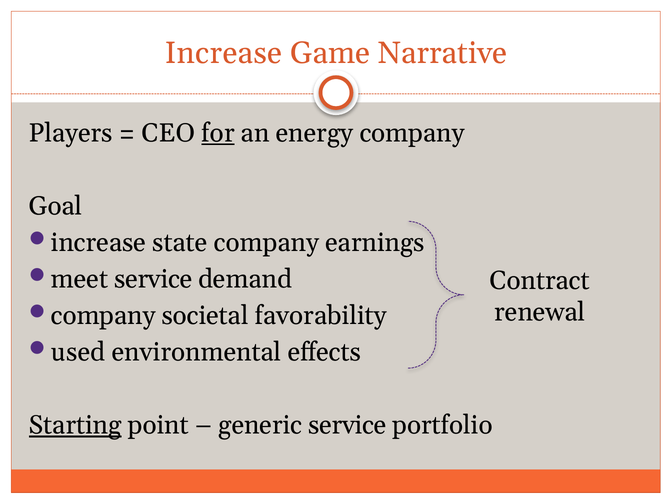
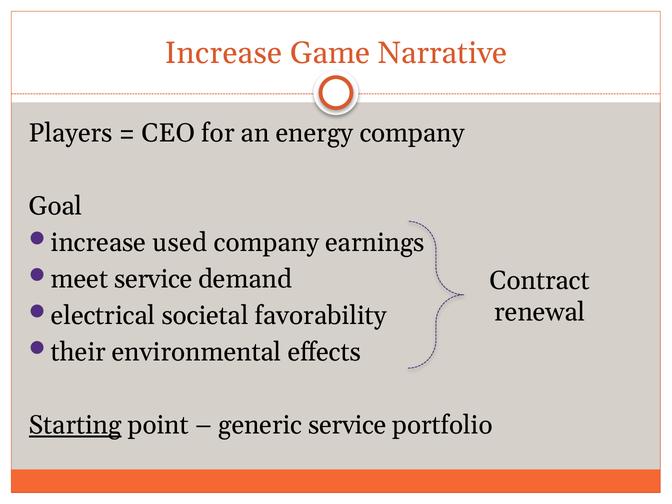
for underline: present -> none
state: state -> used
company at (103, 316): company -> electrical
used: used -> their
